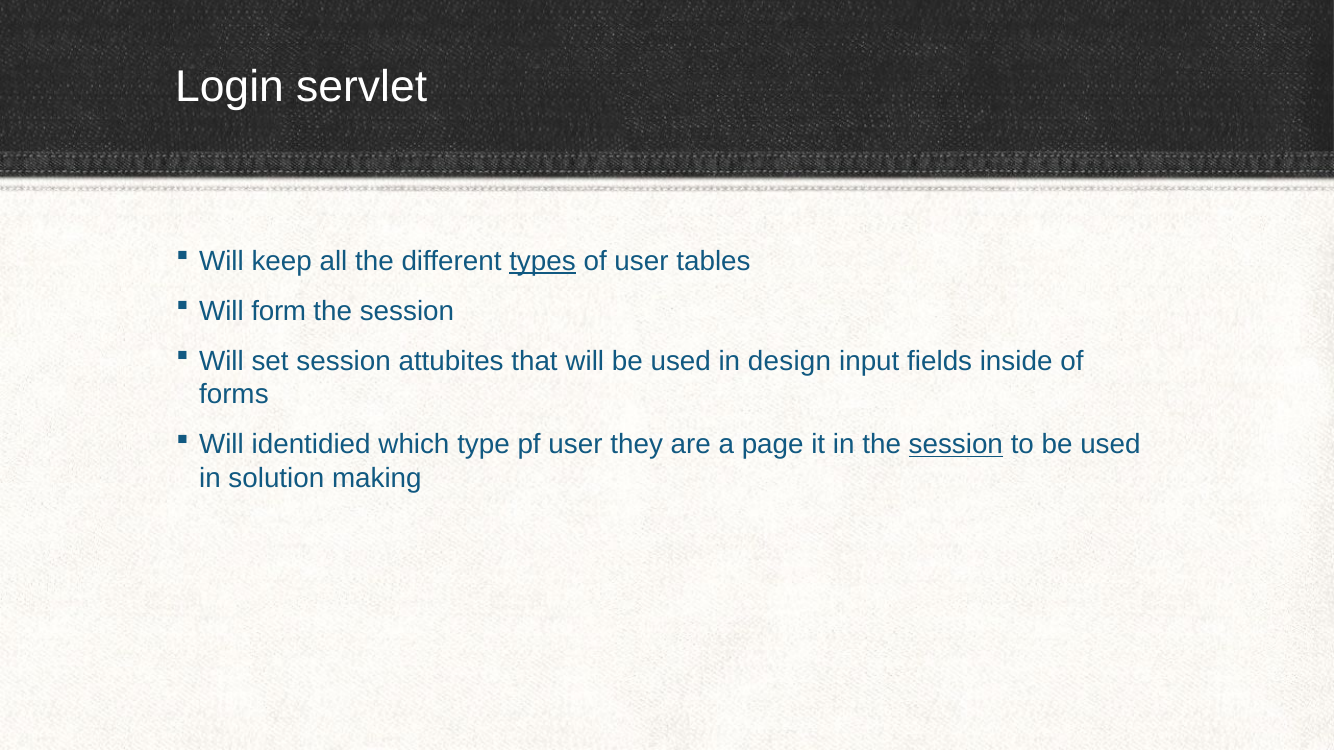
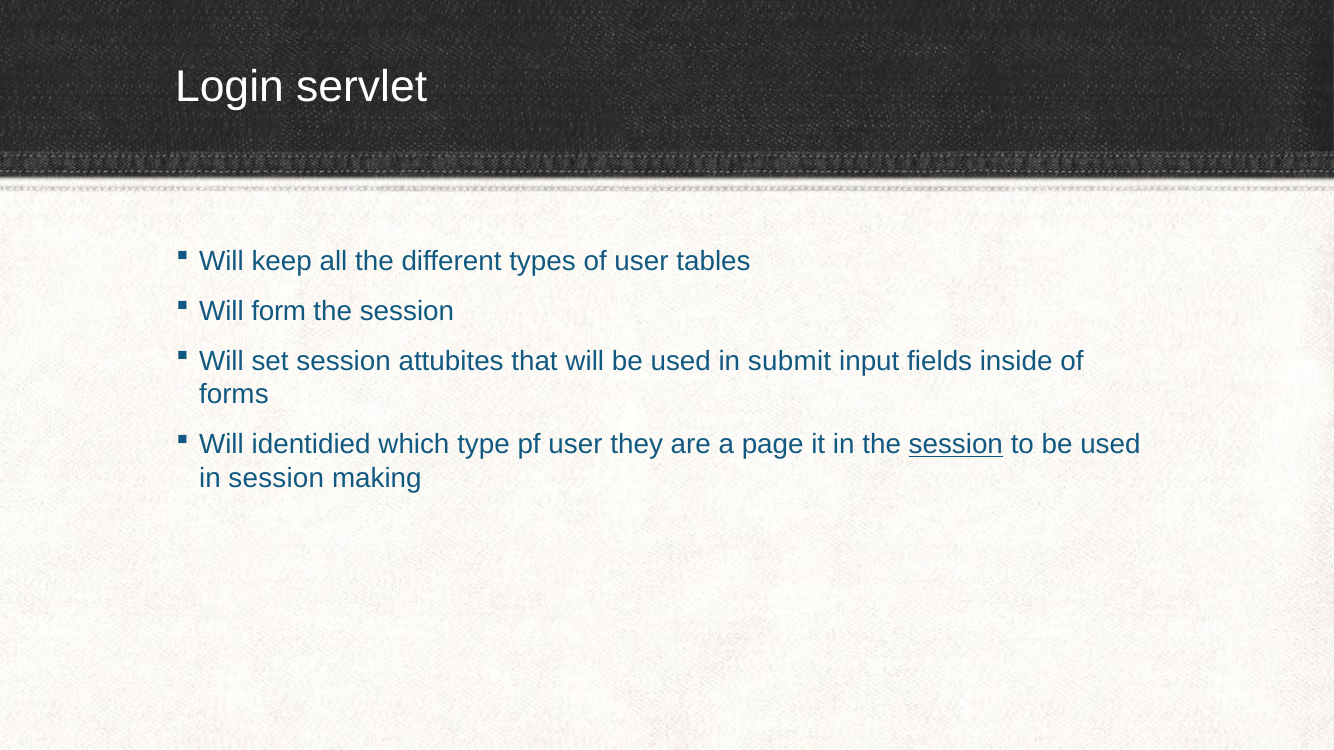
types underline: present -> none
design: design -> submit
in solution: solution -> session
